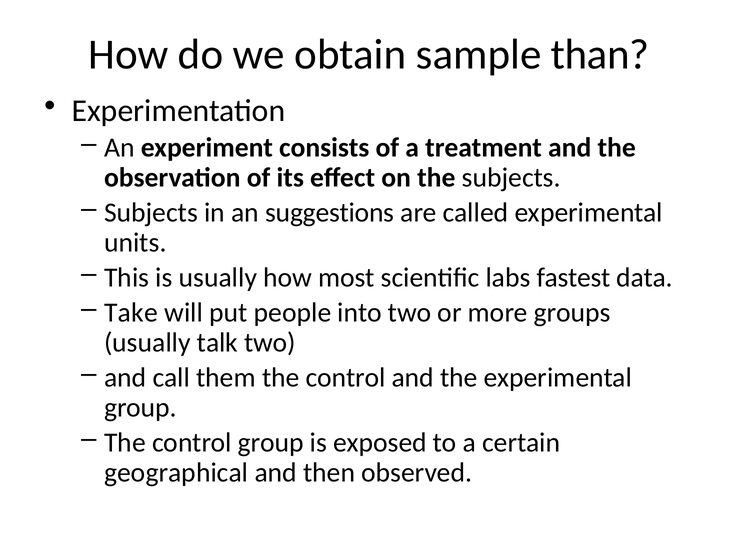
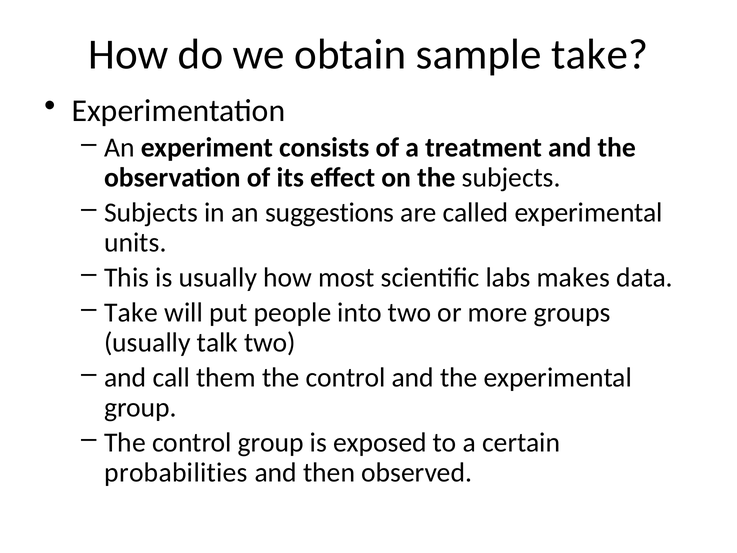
sample than: than -> take
fastest: fastest -> makes
geographical: geographical -> probabilities
